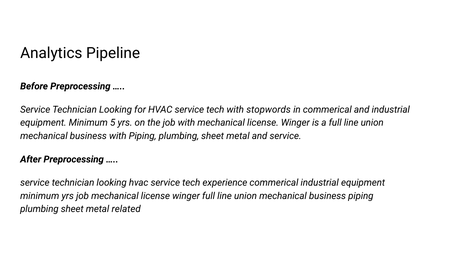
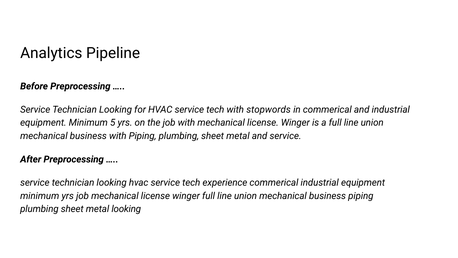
metal related: related -> looking
